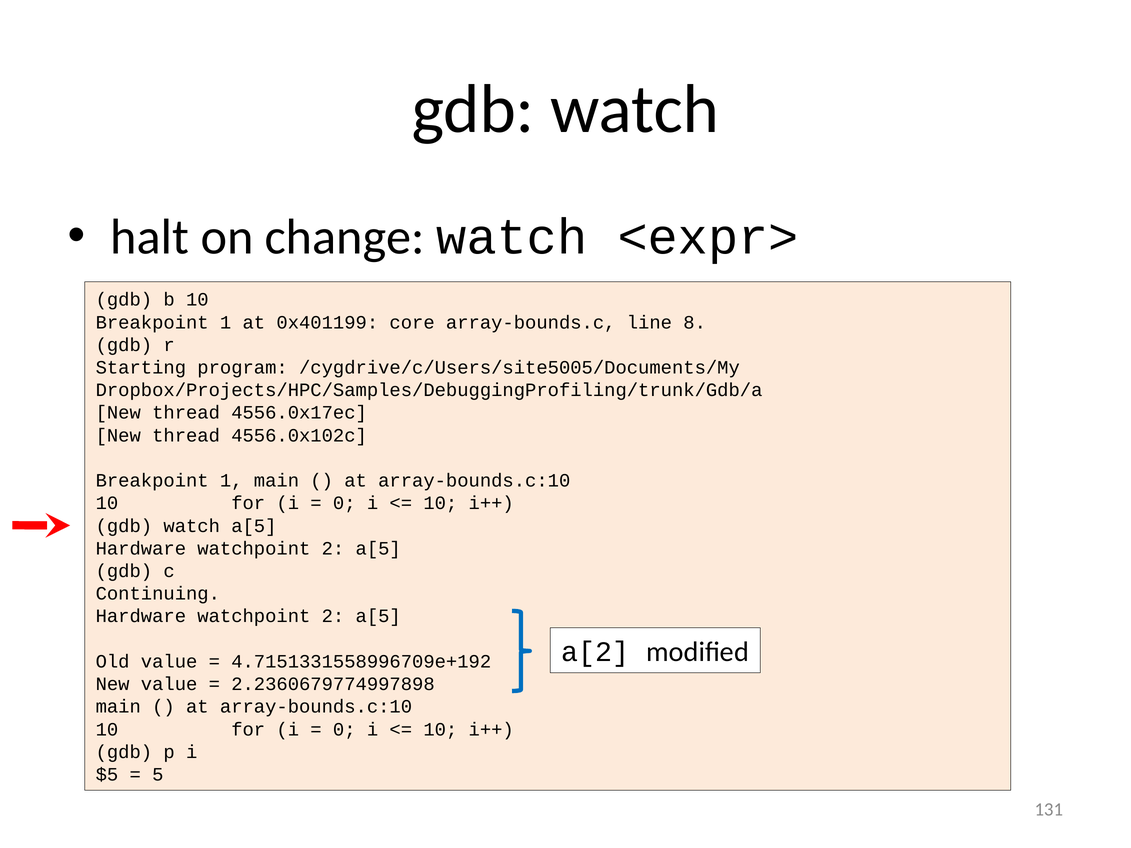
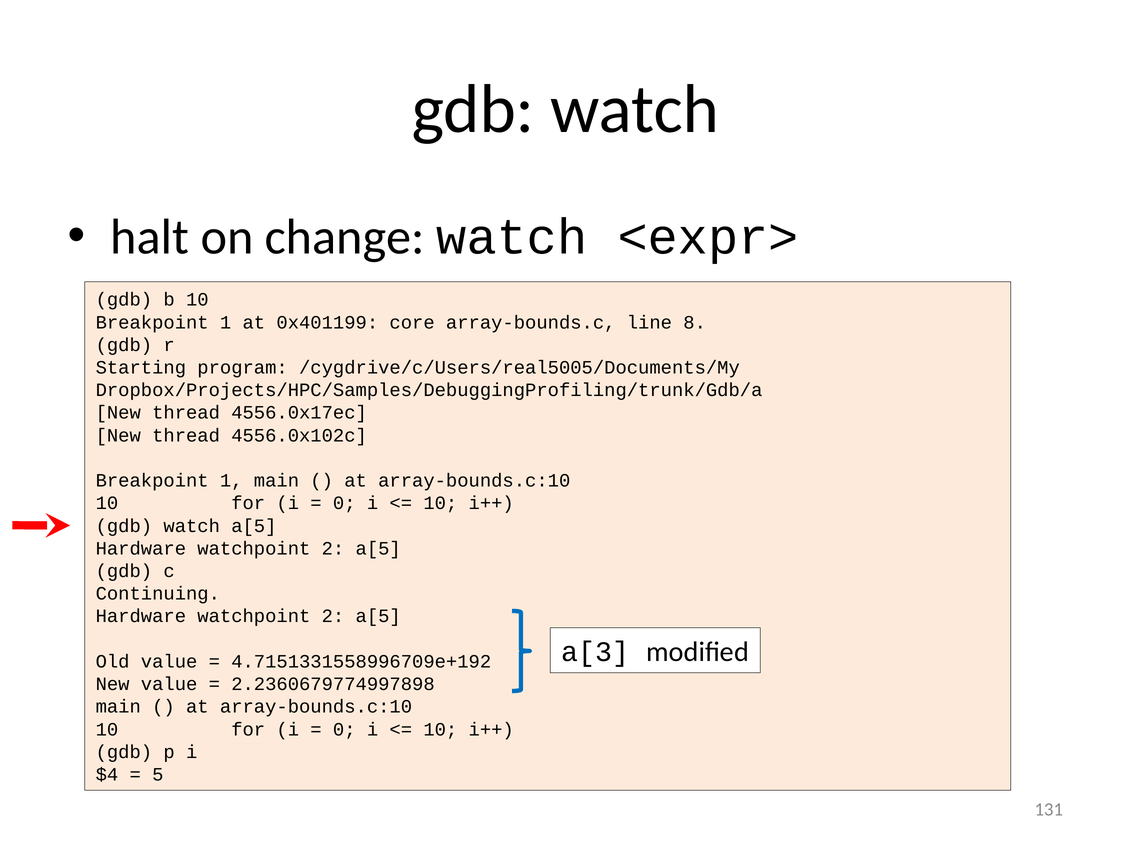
/cygdrive/c/Users/site5005/Documents/My: /cygdrive/c/Users/site5005/Documents/My -> /cygdrive/c/Users/real5005/Documents/My
a[2: a[2 -> a[3
$5: $5 -> $4
